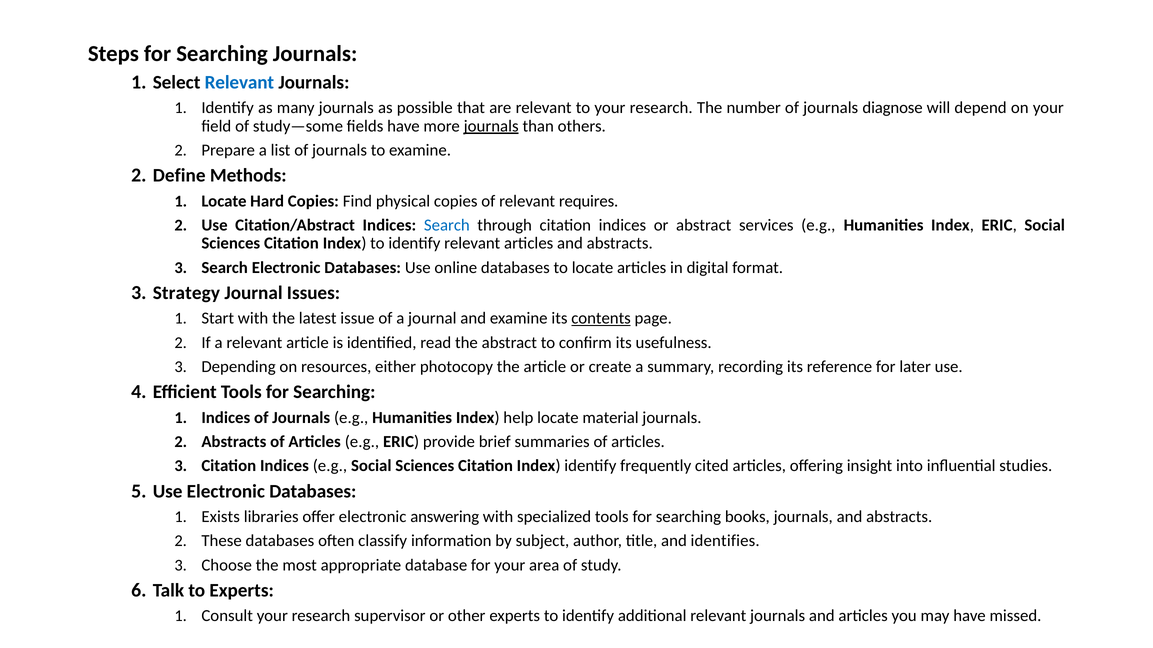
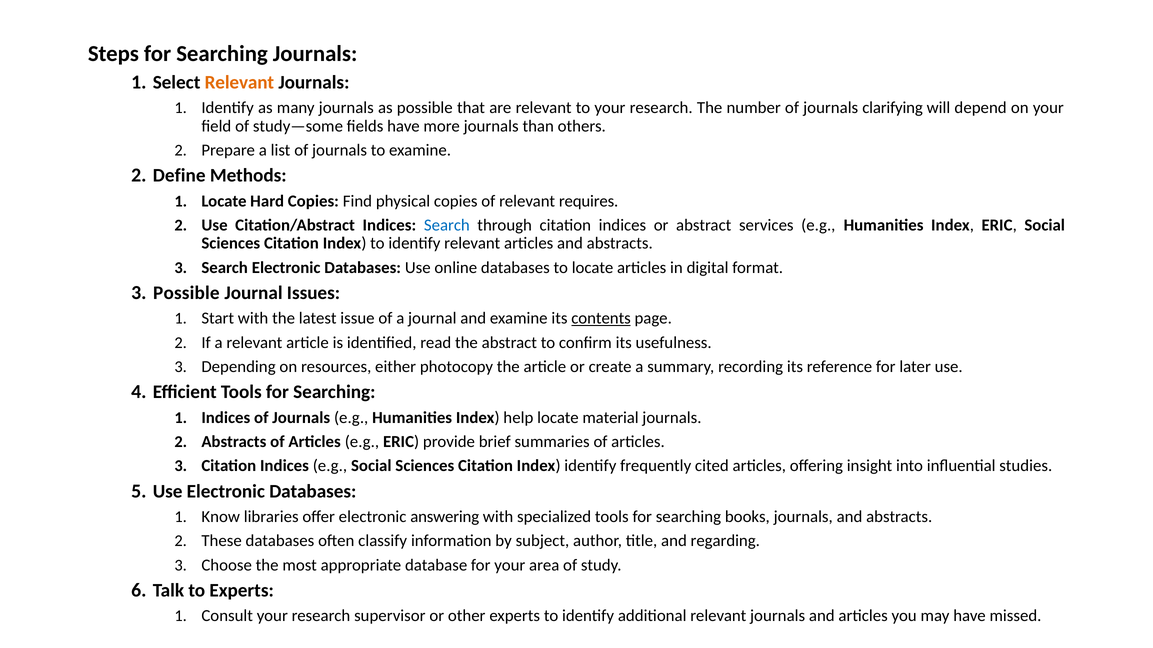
Relevant at (239, 82) colour: blue -> orange
diagnose: diagnose -> clarifying
journals at (491, 126) underline: present -> none
Strategy at (186, 293): Strategy -> Possible
Exists: Exists -> Know
identifies: identifies -> regarding
